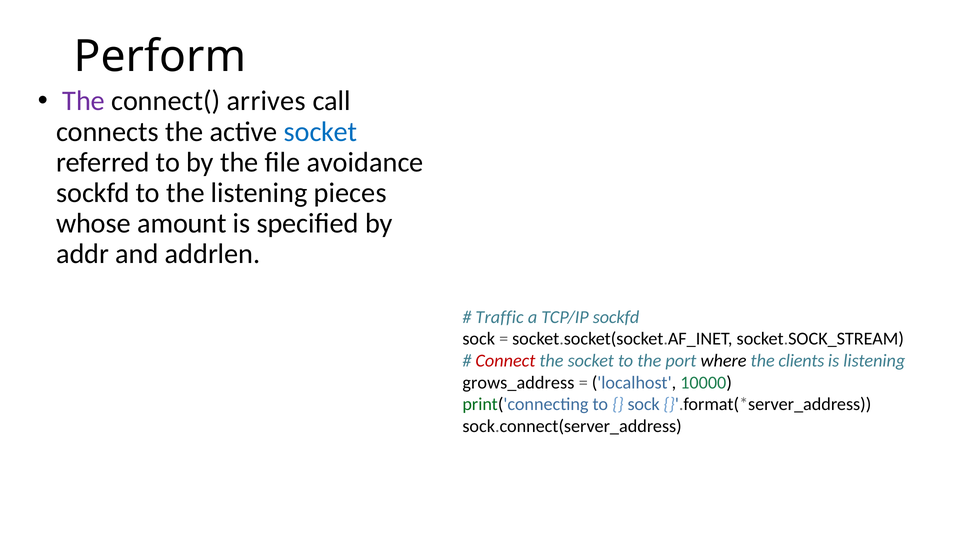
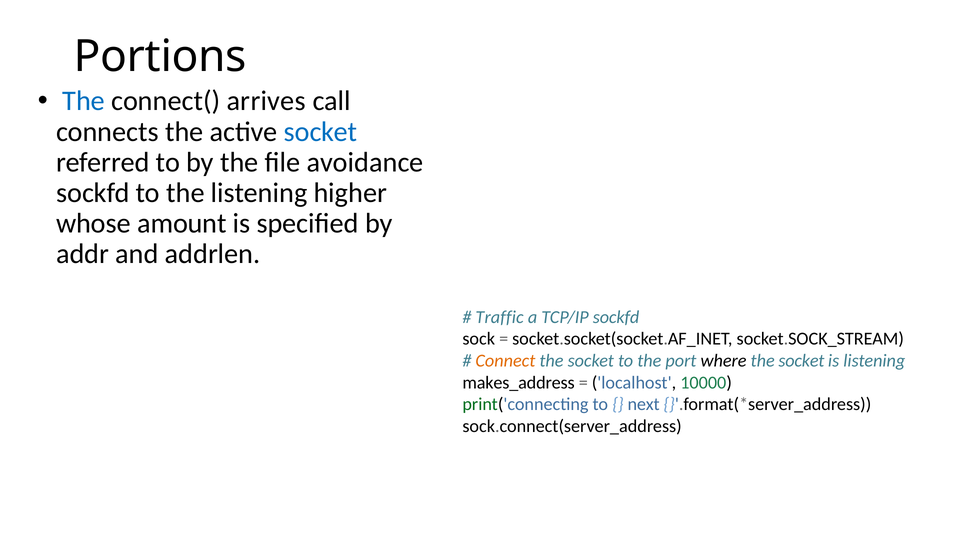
Perform: Perform -> Portions
The at (84, 101) colour: purple -> blue
pieces: pieces -> higher
Connect colour: red -> orange
clients at (801, 361): clients -> socket
grows_address: grows_address -> makes_address
sock at (644, 404): sock -> next
